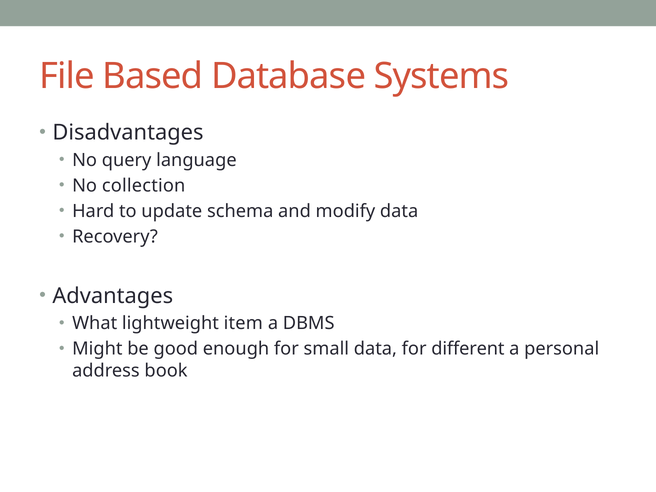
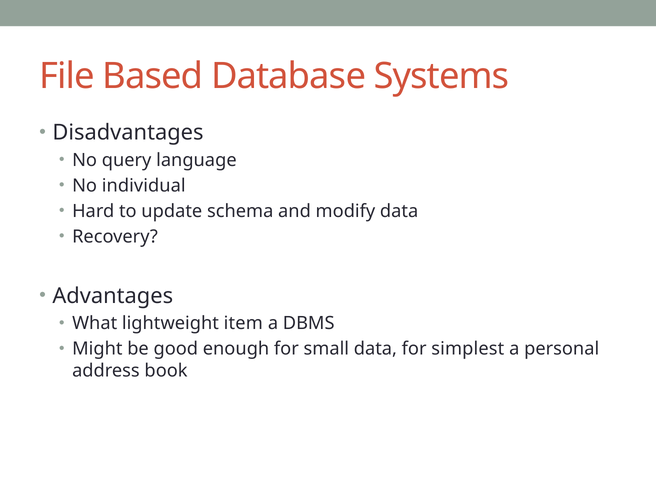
collection: collection -> individual
different: different -> simplest
